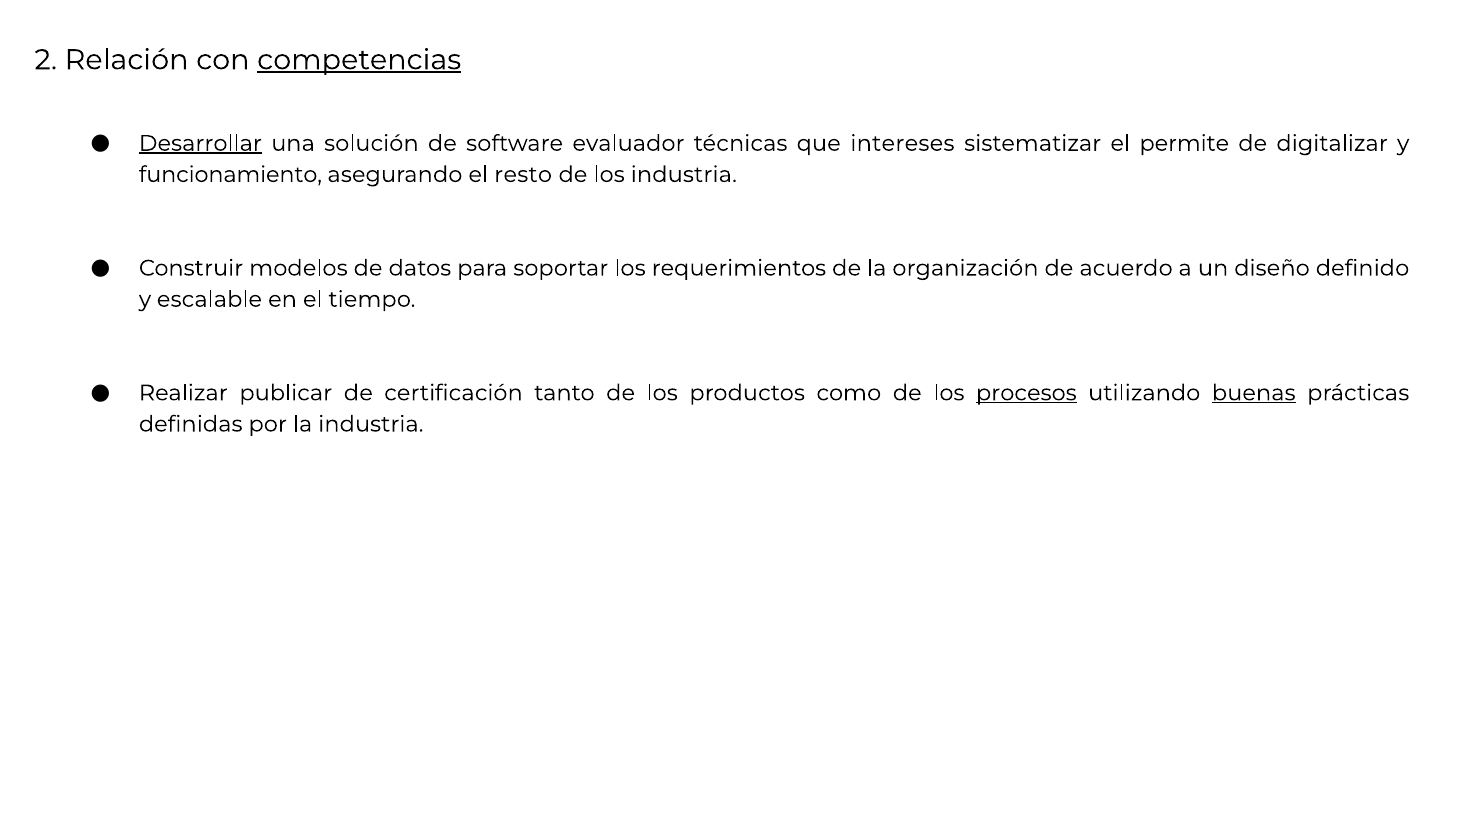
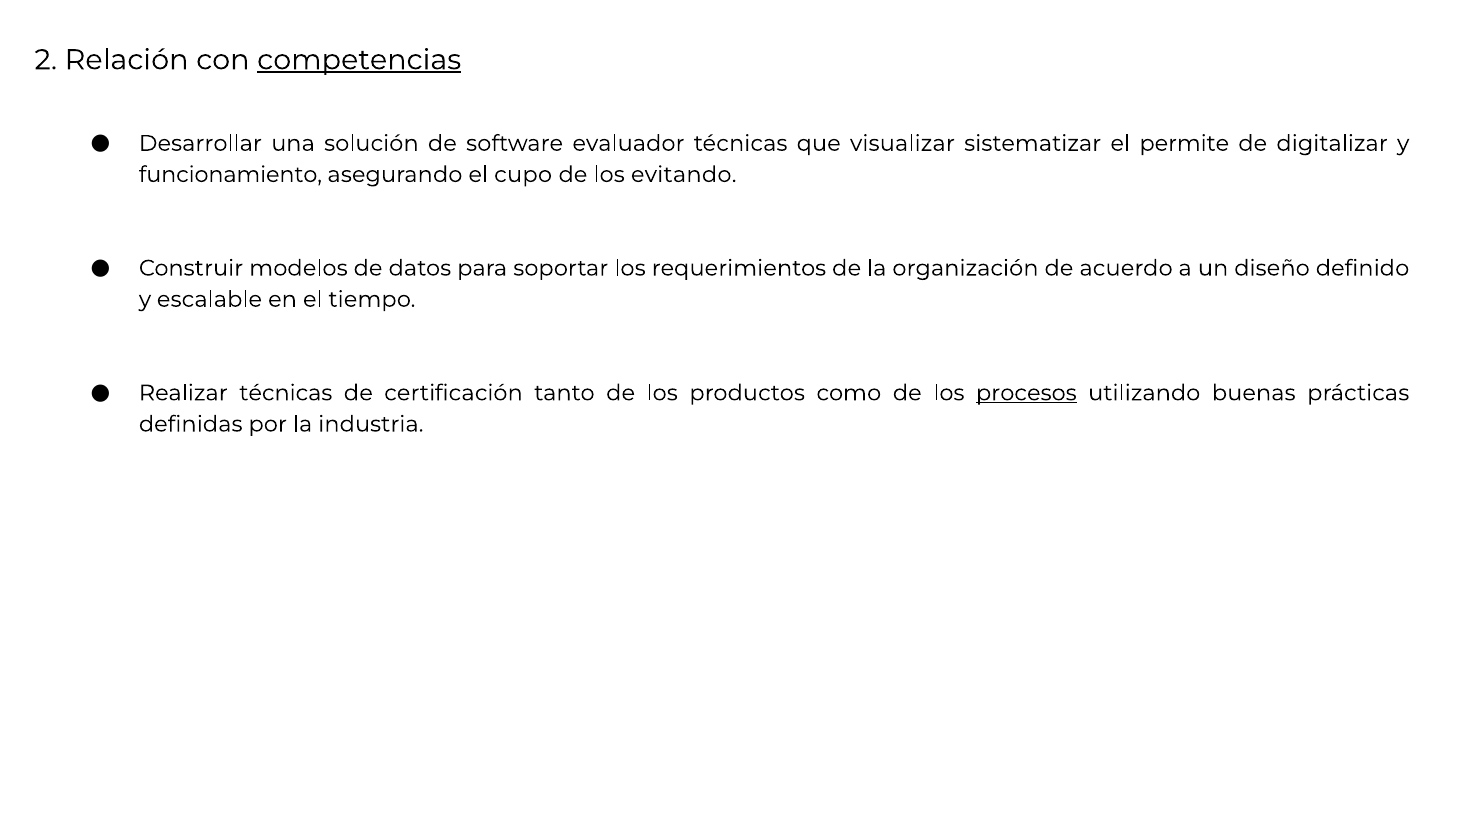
Desarrollar underline: present -> none
intereses: intereses -> visualizar
resto: resto -> cupo
los industria: industria -> evitando
Realizar publicar: publicar -> técnicas
buenas underline: present -> none
